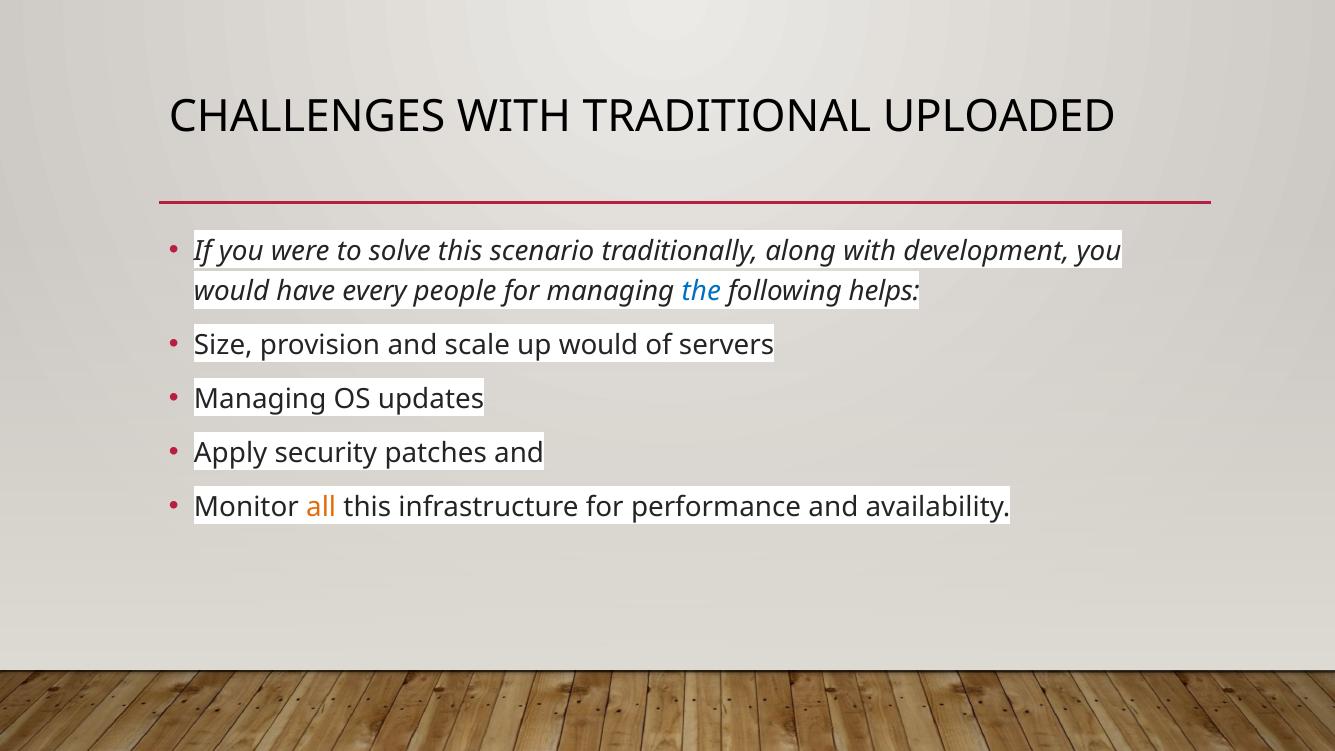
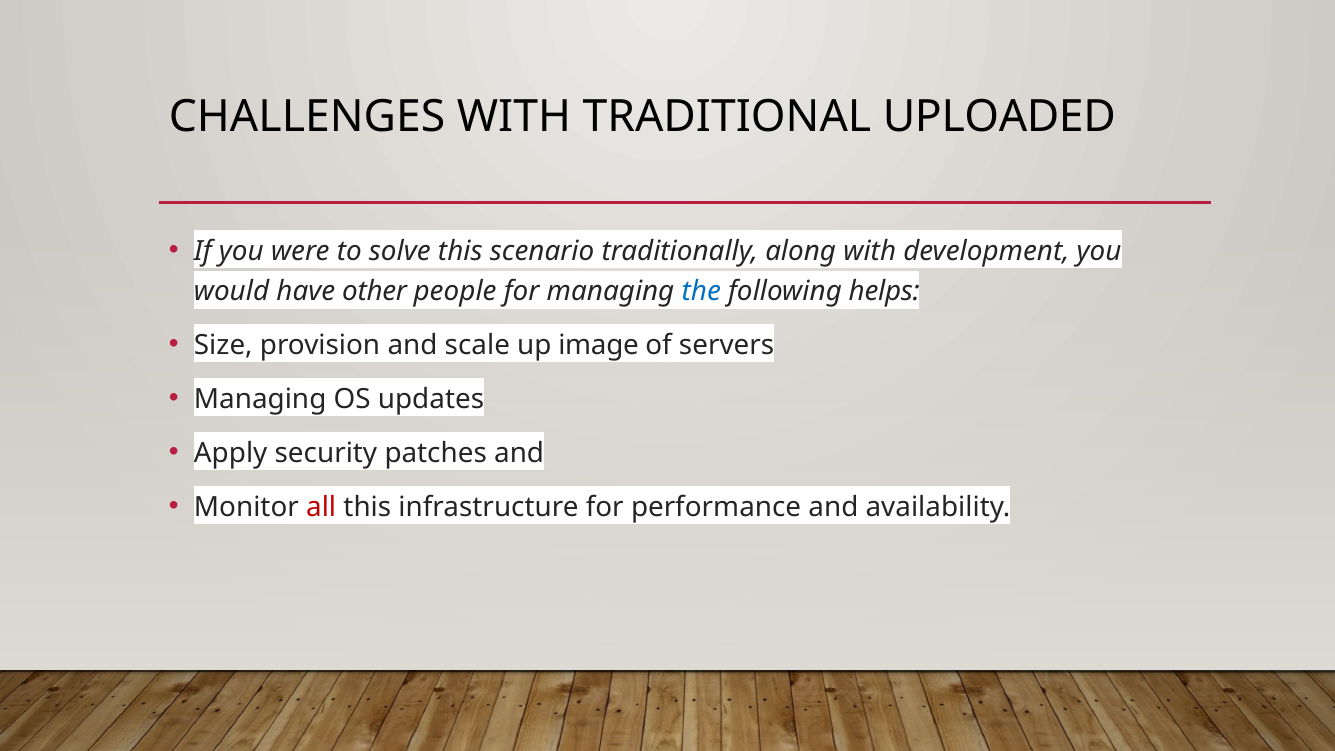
every: every -> other
up would: would -> image
all colour: orange -> red
